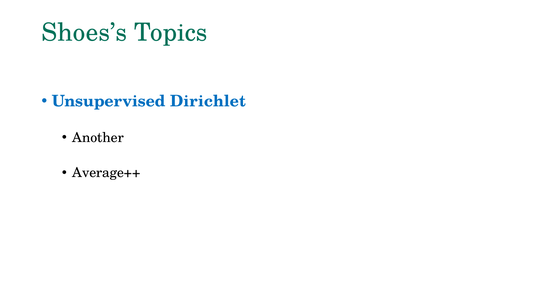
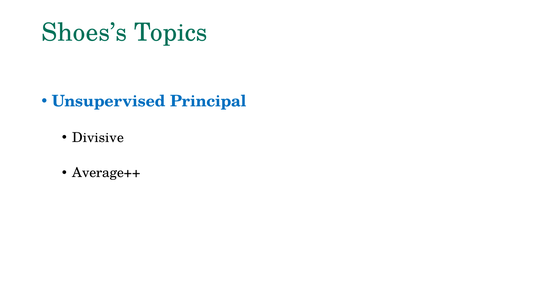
Dirichlet: Dirichlet -> Principal
Another: Another -> Divisive
